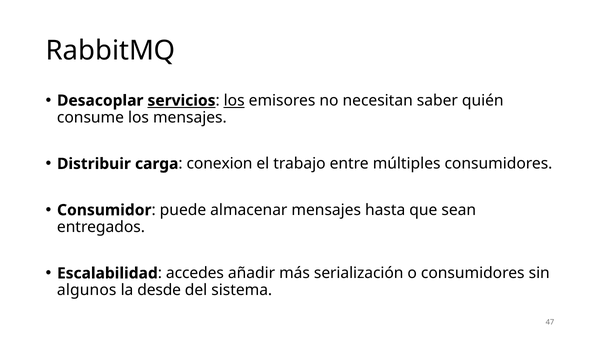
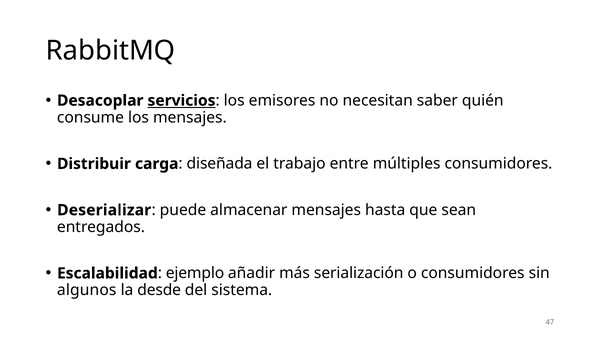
los at (234, 100) underline: present -> none
conexion: conexion -> diseñada
Consumidor: Consumidor -> Deserializar
accedes: accedes -> ejemplo
